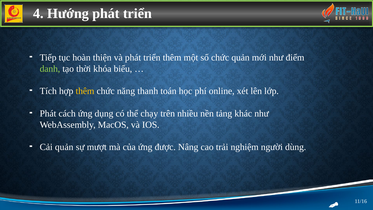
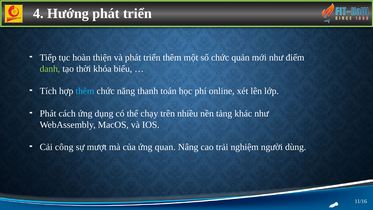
thêm at (85, 91) colour: yellow -> light blue
Cải quản: quản -> công
được: được -> quan
